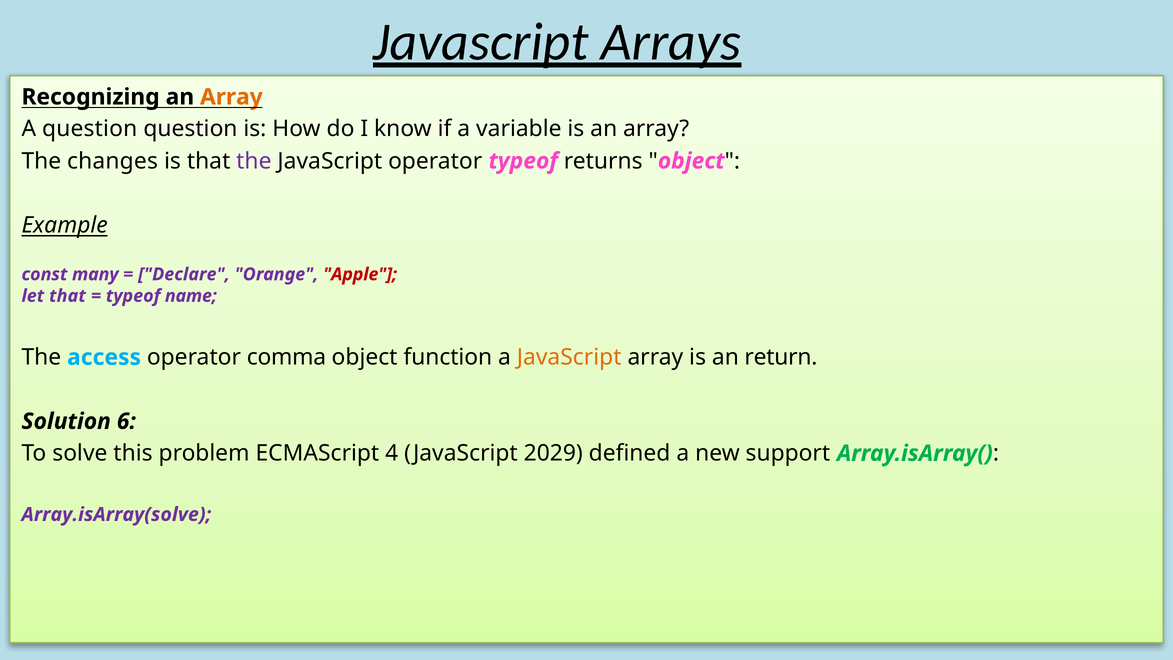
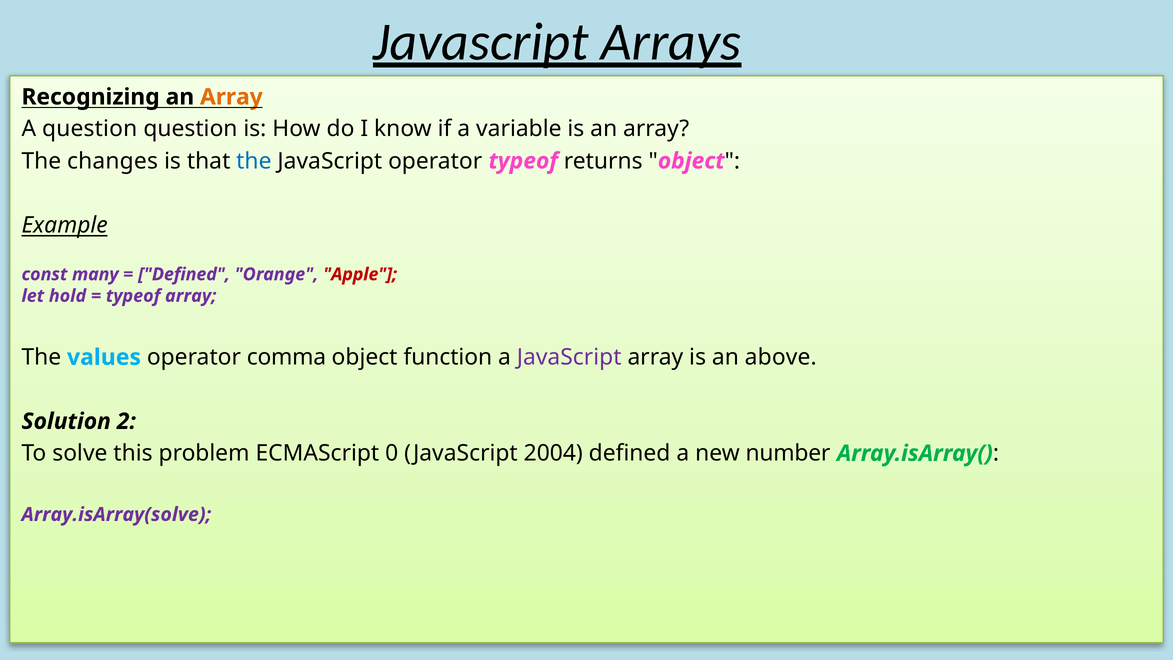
the at (254, 161) colour: purple -> blue
Declare at (184, 274): Declare -> Defined
let that: that -> hold
typeof name: name -> array
access: access -> values
JavaScript at (569, 357) colour: orange -> purple
return: return -> above
6: 6 -> 2
4: 4 -> 0
2029: 2029 -> 2004
support: support -> number
